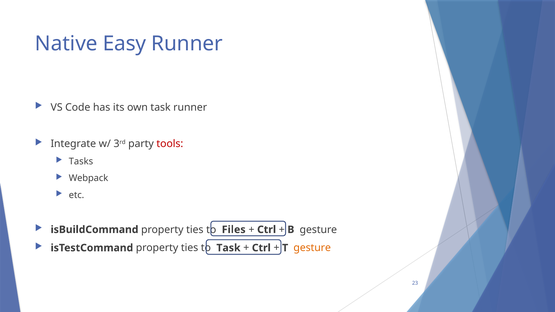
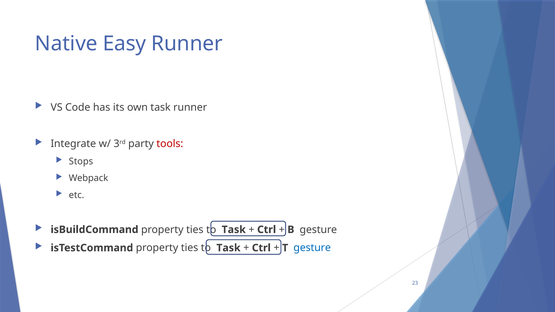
Tasks: Tasks -> Stops
Files at (234, 230): Files -> Task
gesture at (312, 248) colour: orange -> blue
